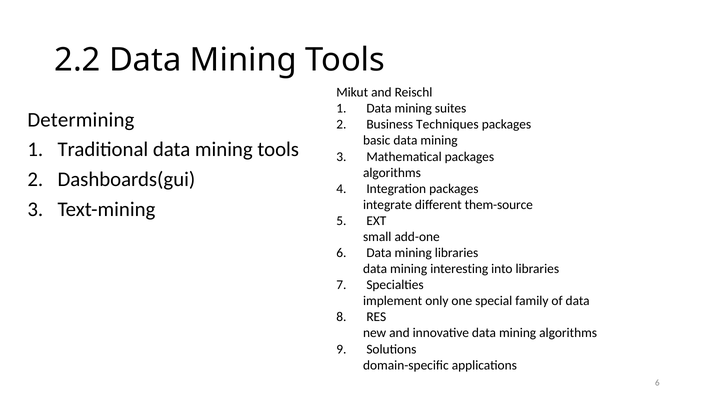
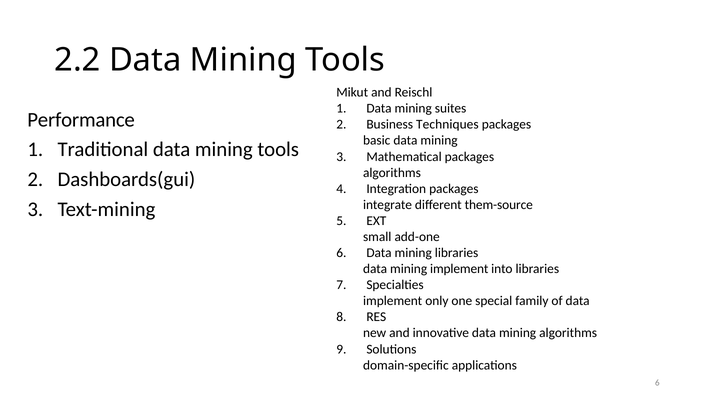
Determining: Determining -> Performance
mining interesting: interesting -> implement
